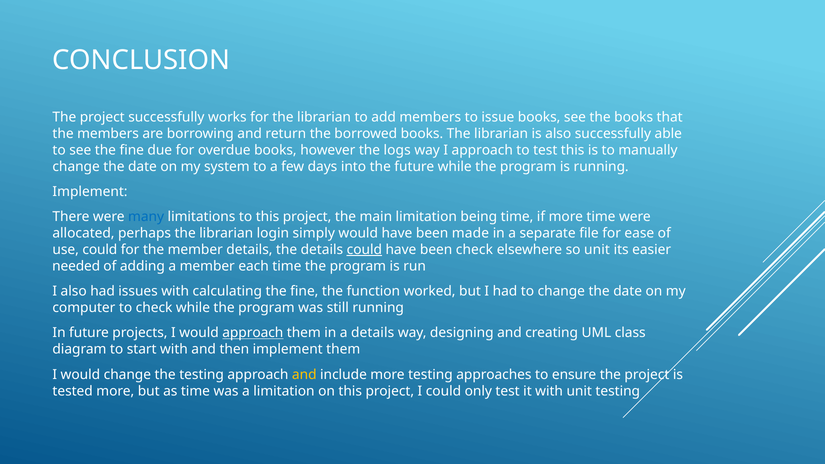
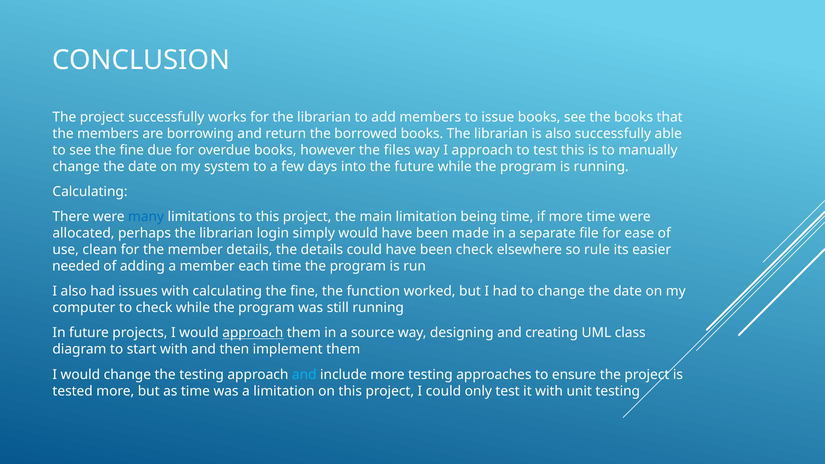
logs: logs -> files
Implement at (90, 192): Implement -> Calculating
use could: could -> clean
could at (364, 250) underline: present -> none
so unit: unit -> rule
a details: details -> source
and at (304, 375) colour: yellow -> light blue
